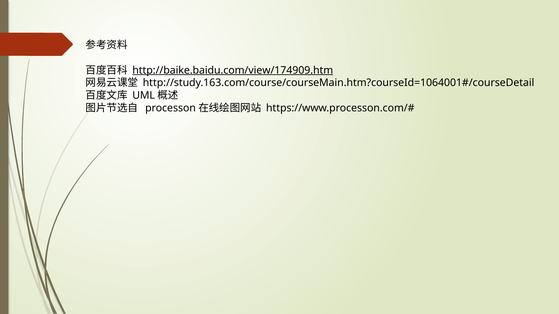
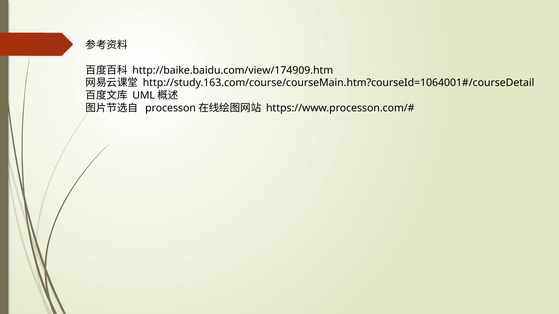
http://baike.baidu.com/view/174909.htm underline: present -> none
